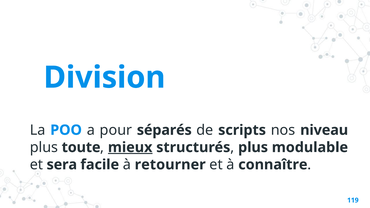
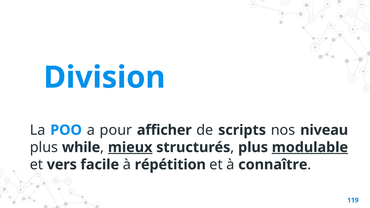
séparés: séparés -> afficher
toute: toute -> while
modulable underline: none -> present
sera: sera -> vers
retourner: retourner -> répétition
